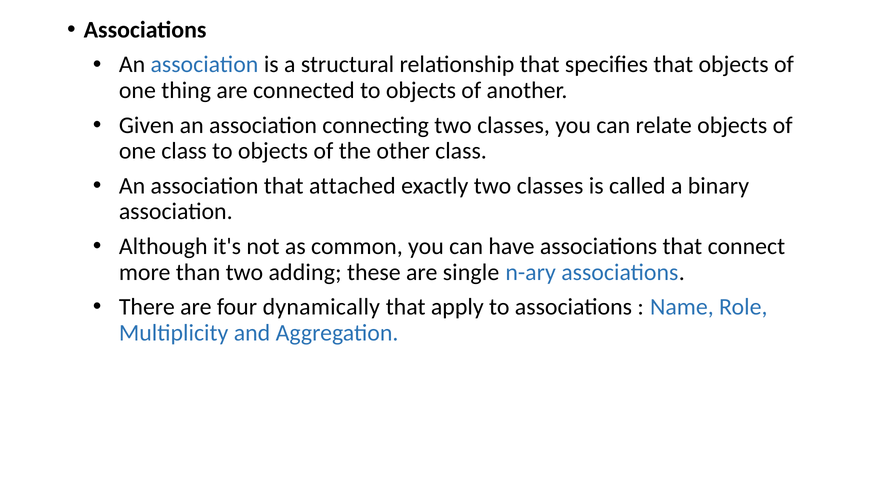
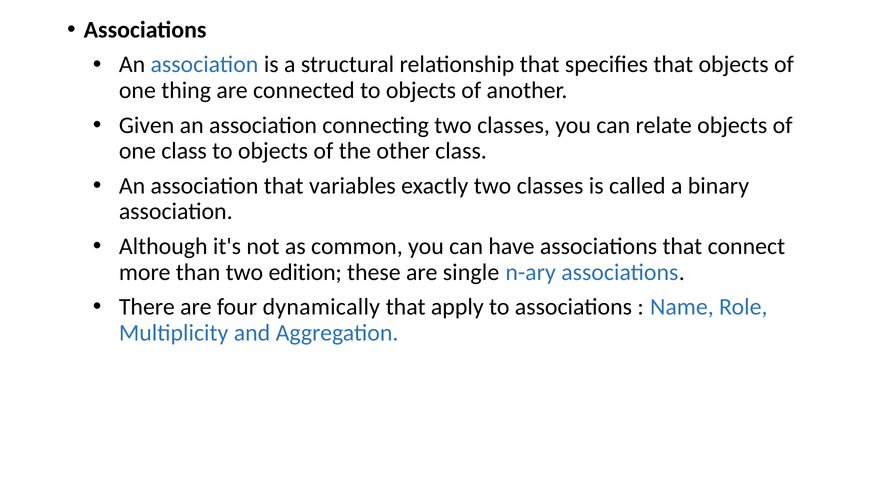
attached: attached -> variables
adding: adding -> edition
